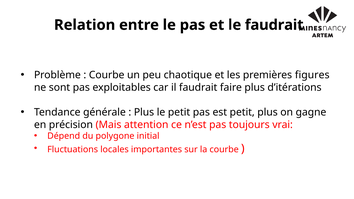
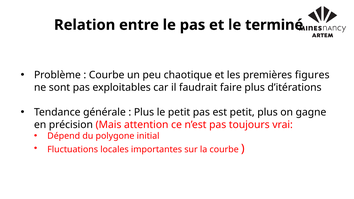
le faudrait: faudrait -> terminé
